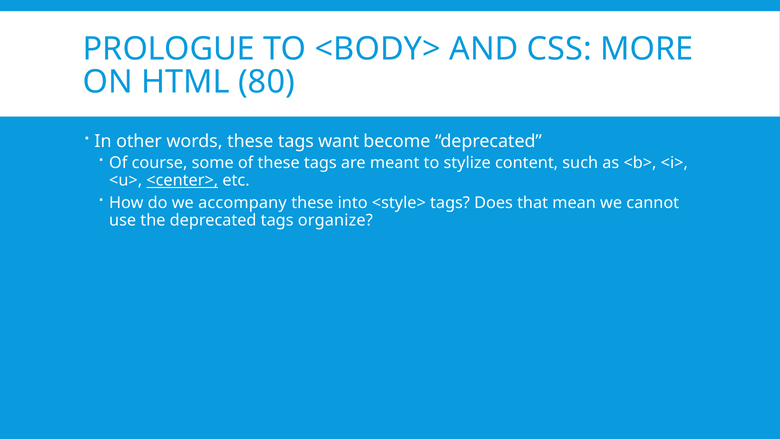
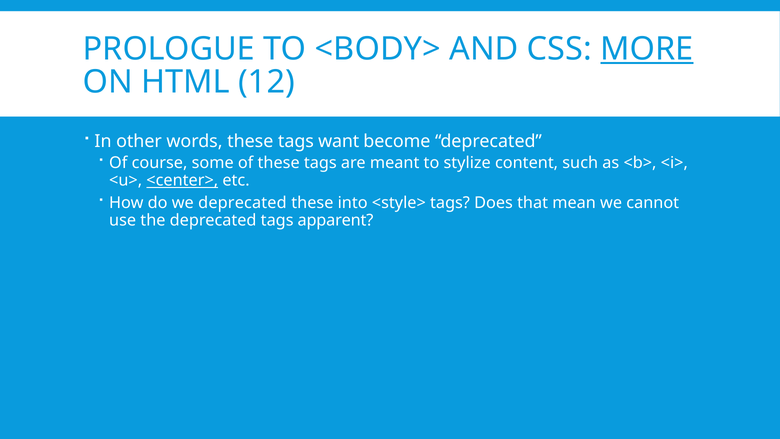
MORE underline: none -> present
80: 80 -> 12
we accompany: accompany -> deprecated
organize: organize -> apparent
